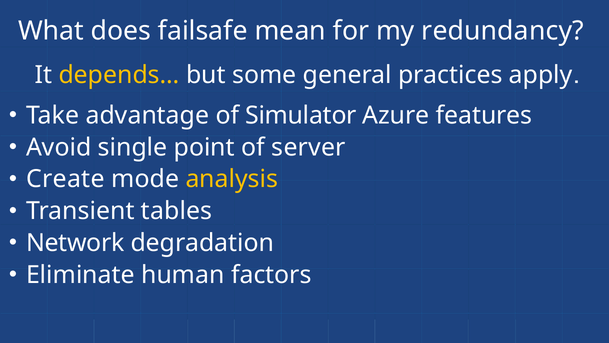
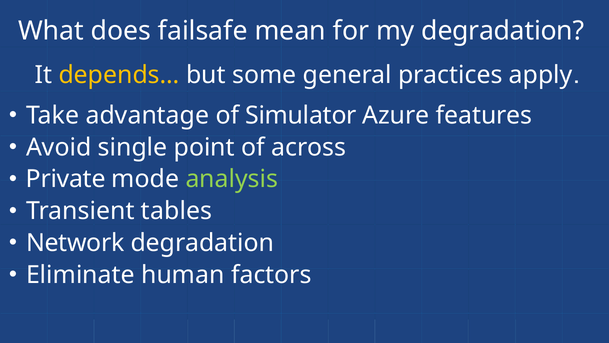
my redundancy: redundancy -> degradation
server: server -> across
Create: Create -> Private
analysis colour: yellow -> light green
